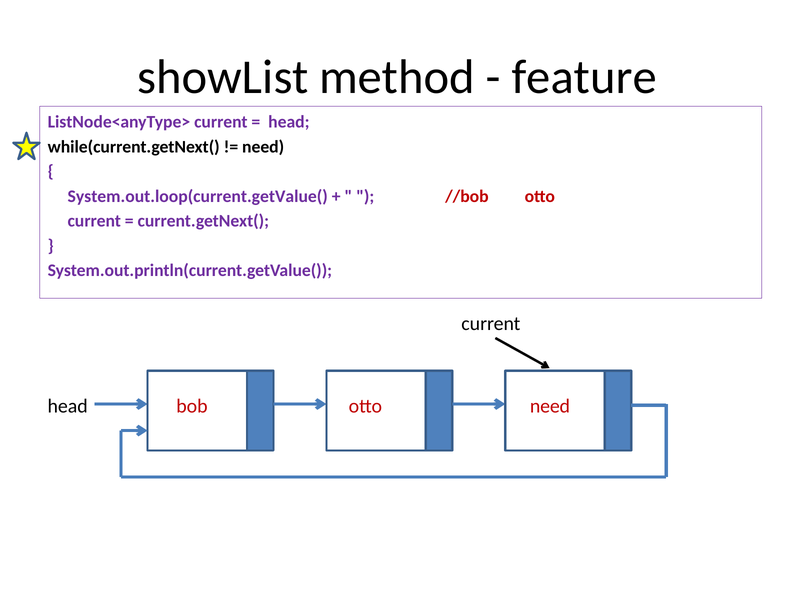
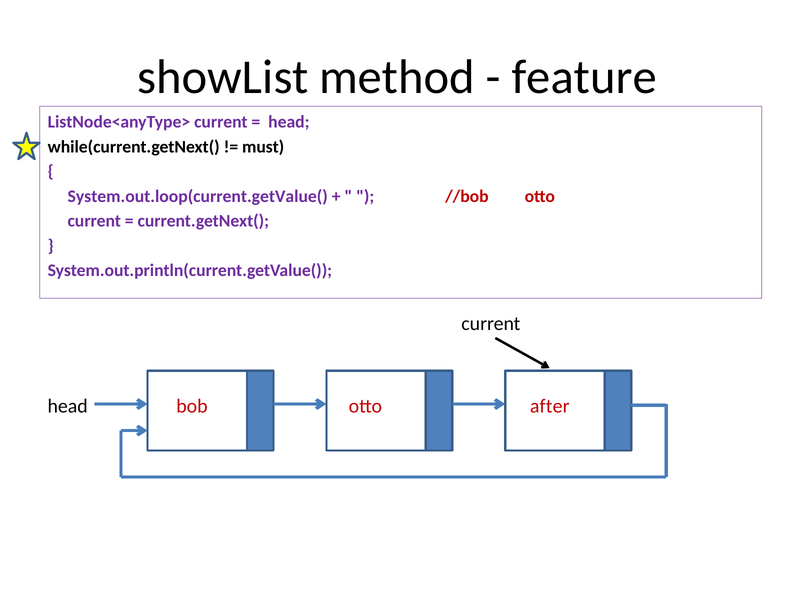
need at (263, 147): need -> must
otto need: need -> after
